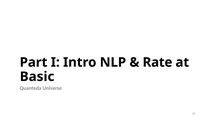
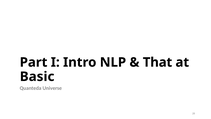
Rate: Rate -> That
